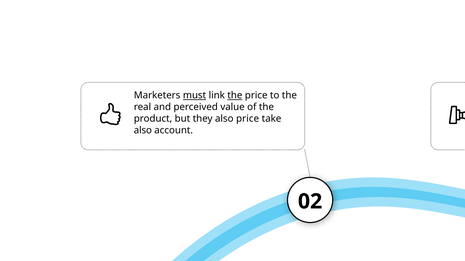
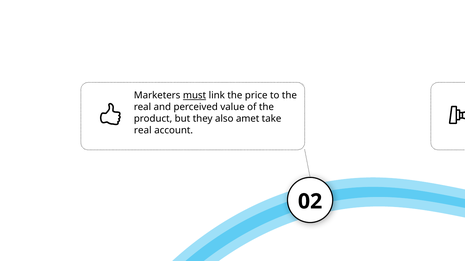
the at (235, 96) underline: present -> none
also price: price -> amet
also at (143, 131): also -> real
